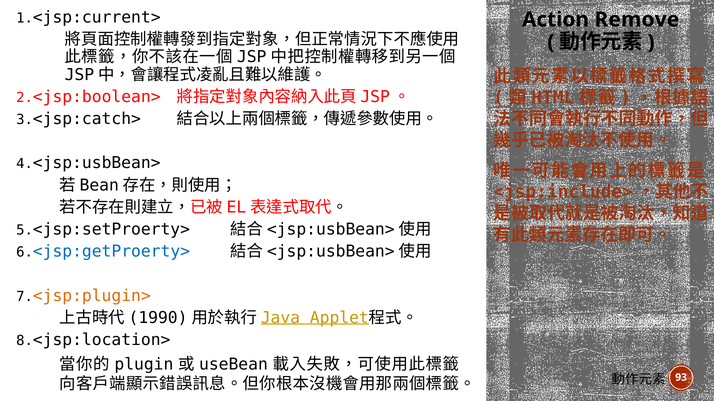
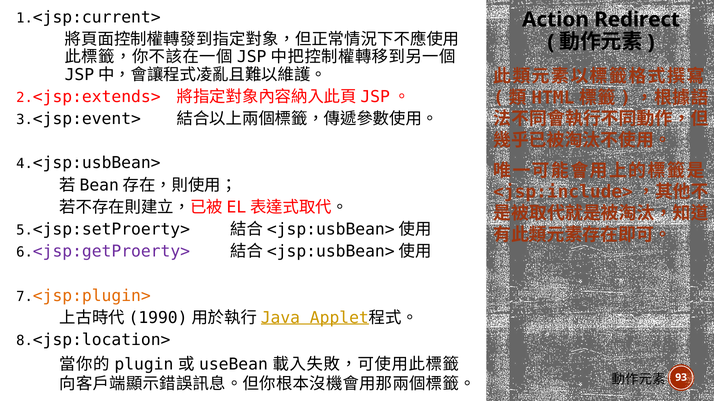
Remove: Remove -> Redirect
<jsp:boolean>: <jsp:boolean> -> <jsp:extends>
<jsp:catch>: <jsp:catch> -> <jsp:event>
<jsp:getProerty> colour: blue -> purple
